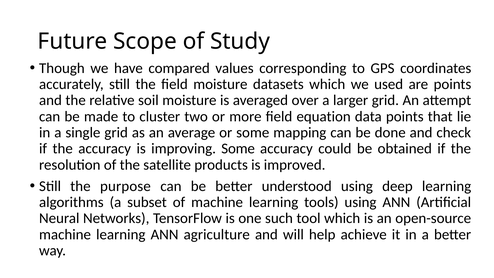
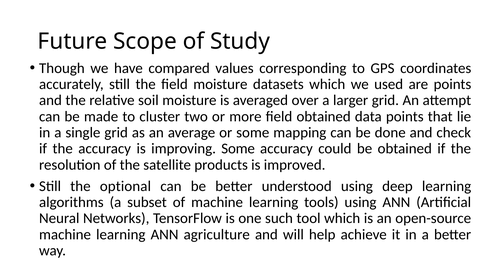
field equation: equation -> obtained
purpose: purpose -> optional
